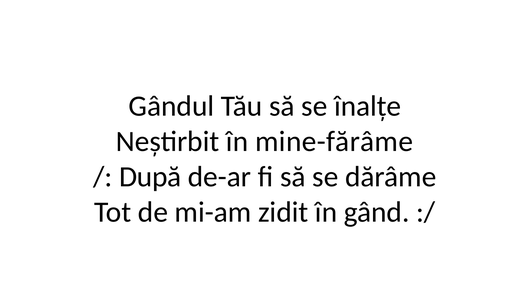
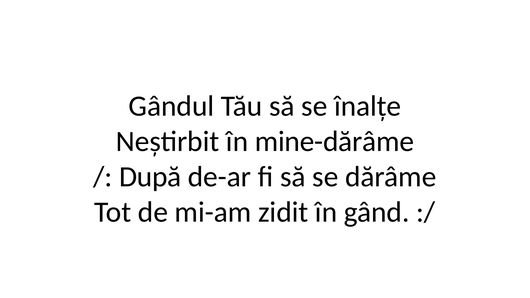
mine-fărâme: mine-fărâme -> mine-dărâme
